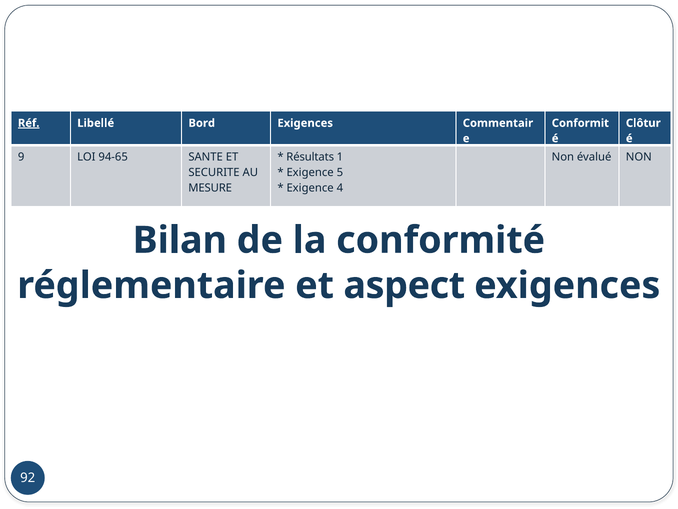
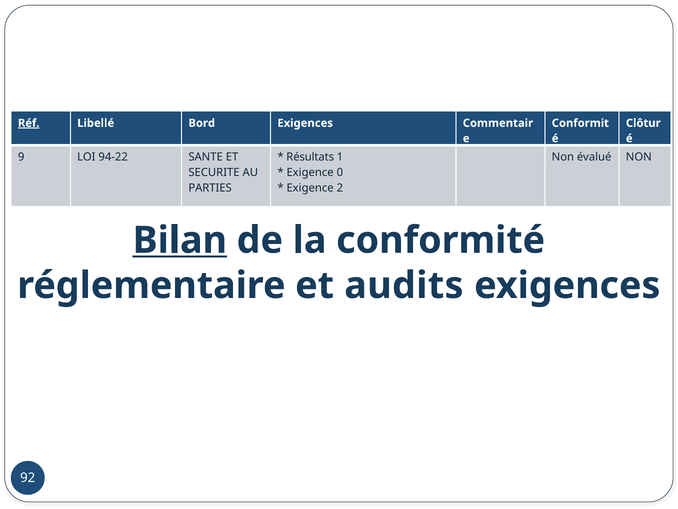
94-65: 94-65 -> 94-22
5: 5 -> 0
MESURE: MESURE -> PARTIES
4: 4 -> 2
Bilan underline: none -> present
aspect: aspect -> audits
